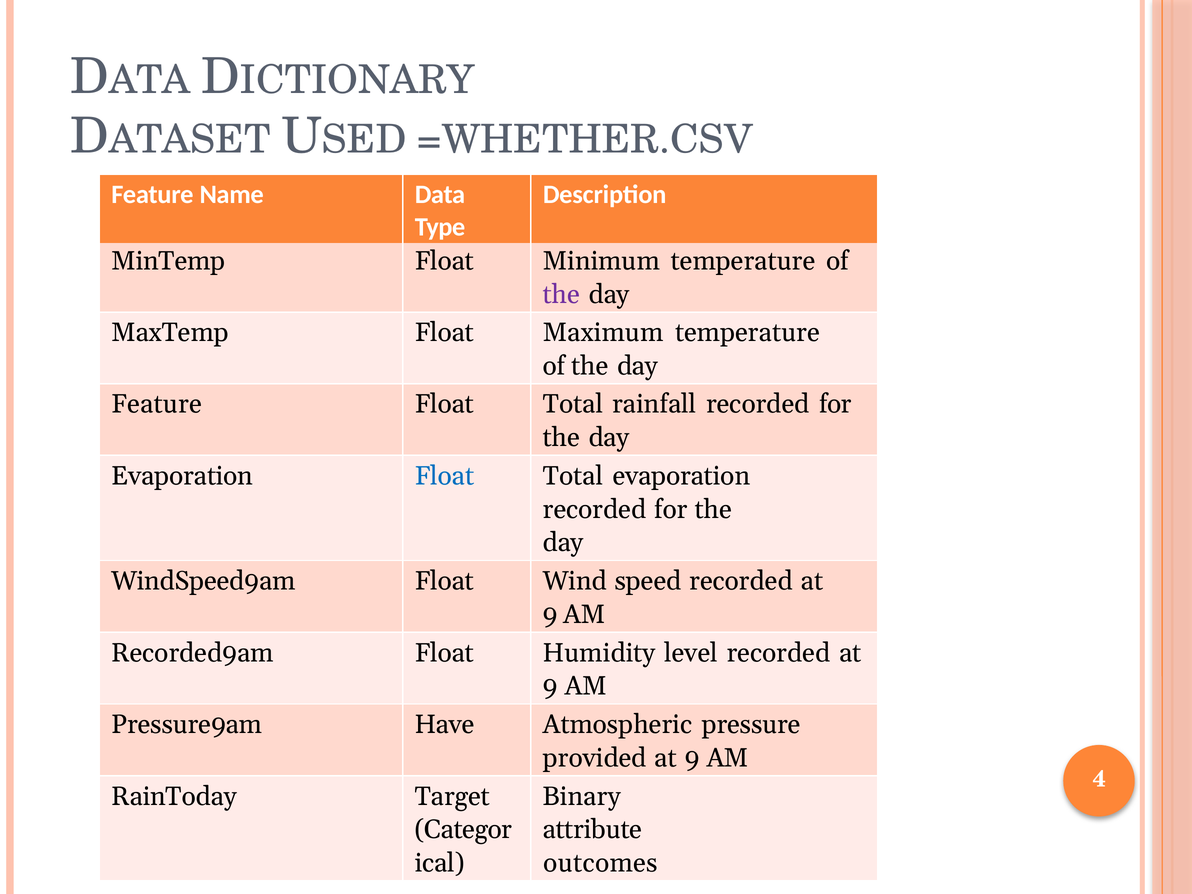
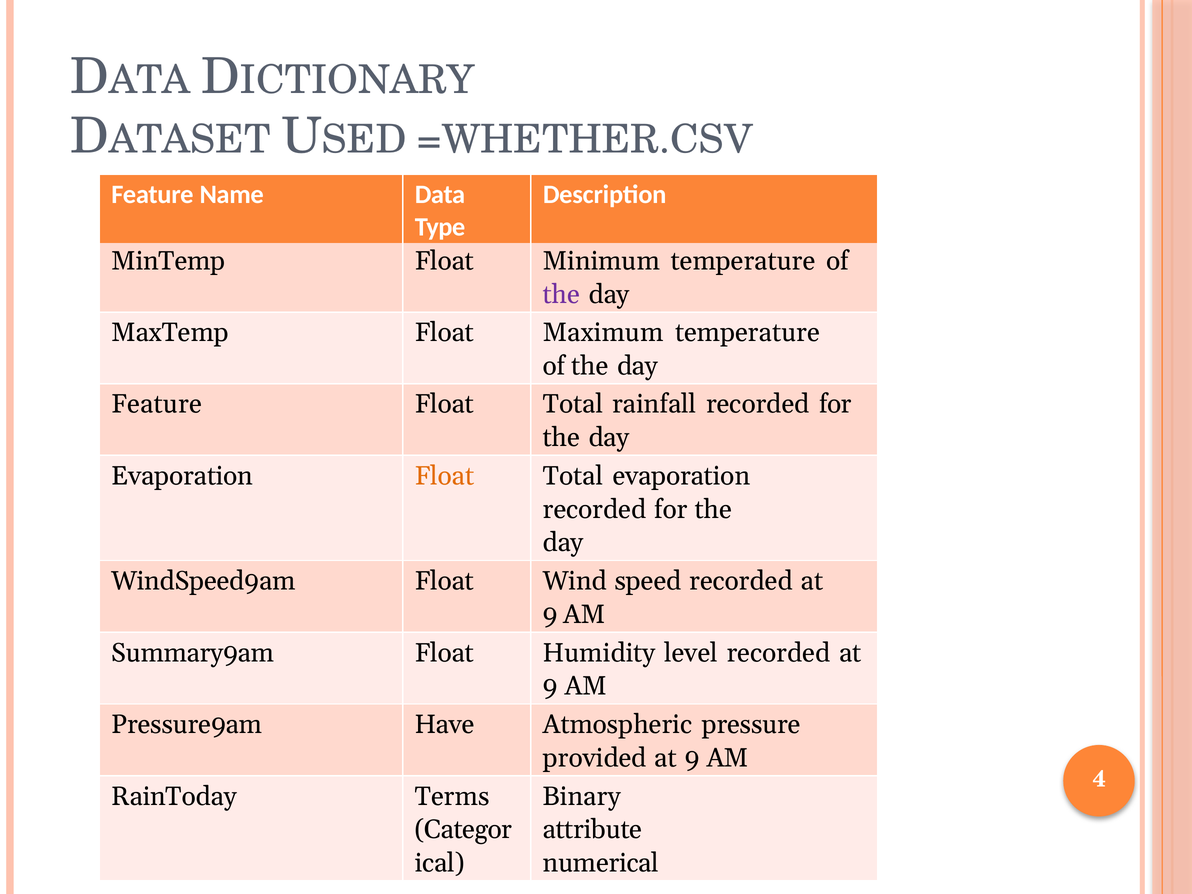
Float at (444, 476) colour: blue -> orange
Recorded9am: Recorded9am -> Summary9am
Target: Target -> Terms
outcomes: outcomes -> numerical
